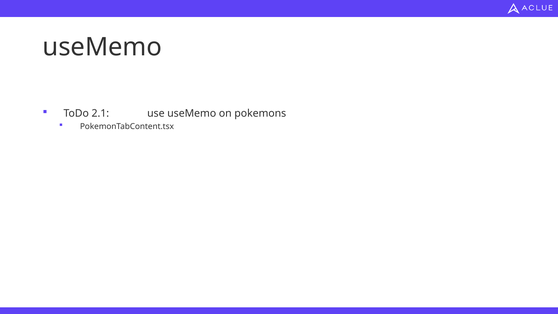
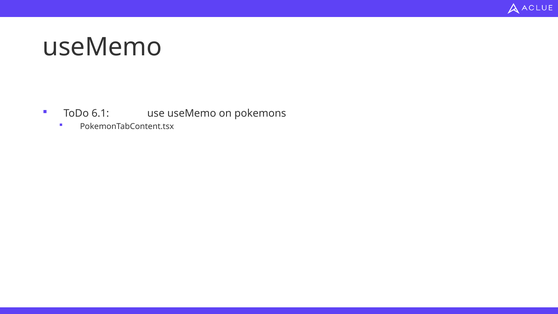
2.1: 2.1 -> 6.1
